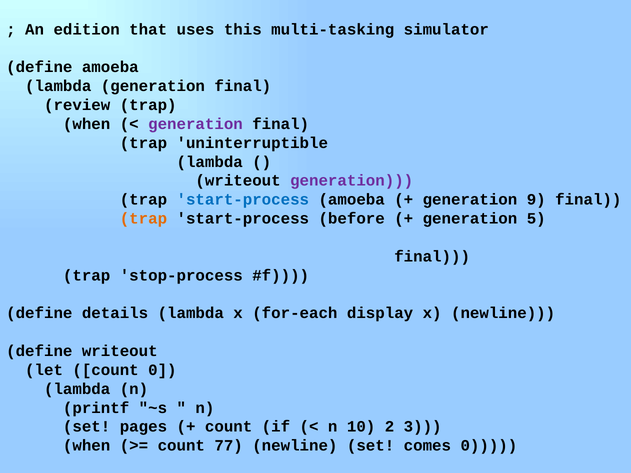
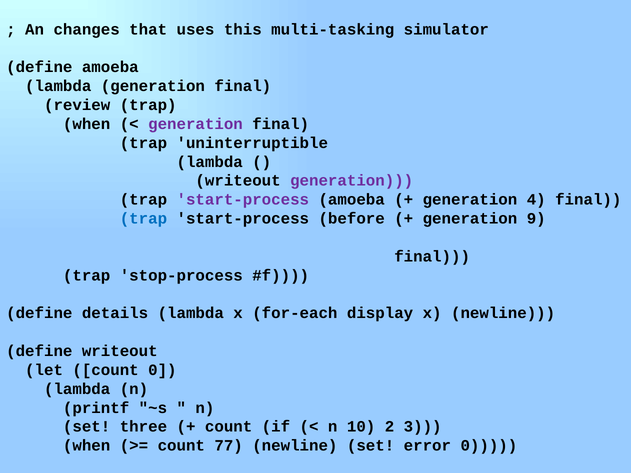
edition: edition -> changes
start-process at (243, 200) colour: blue -> purple
9: 9 -> 4
trap at (143, 219) colour: orange -> blue
5: 5 -> 9
pages: pages -> three
comes: comes -> error
